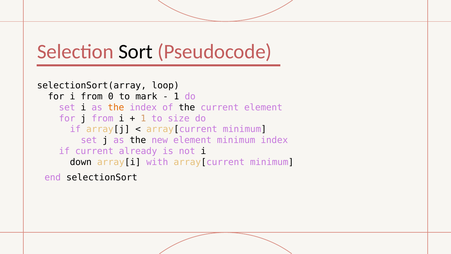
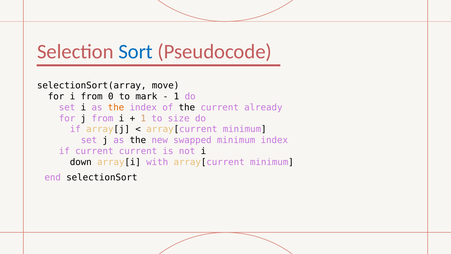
Sort colour: black -> blue
loop: loop -> move
current element: element -> already
new element: element -> swapped
current already: already -> current
